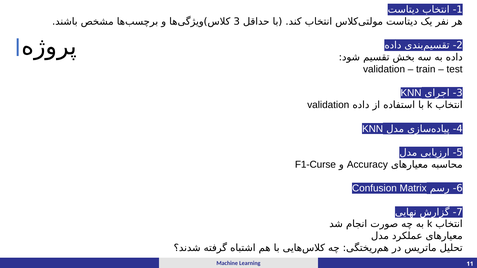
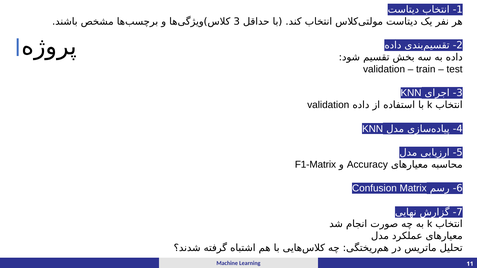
F1-Curse: F1-Curse -> F1-Matrix
